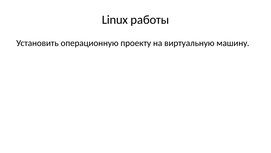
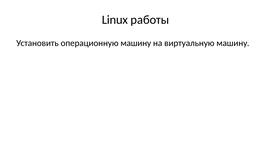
операционную проекту: проекту -> машину
